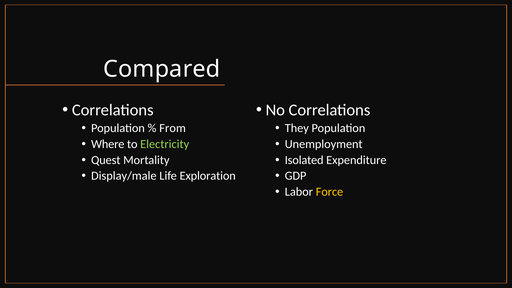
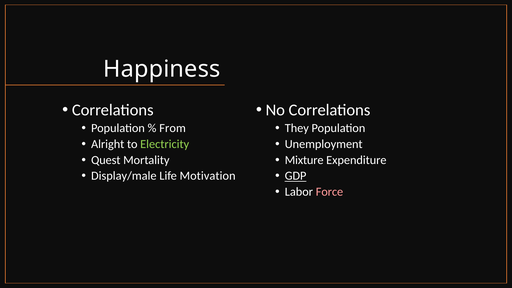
Compared: Compared -> Happiness
Where: Where -> Alright
Isolated: Isolated -> Mixture
Exploration: Exploration -> Motivation
GDP underline: none -> present
Force colour: yellow -> pink
